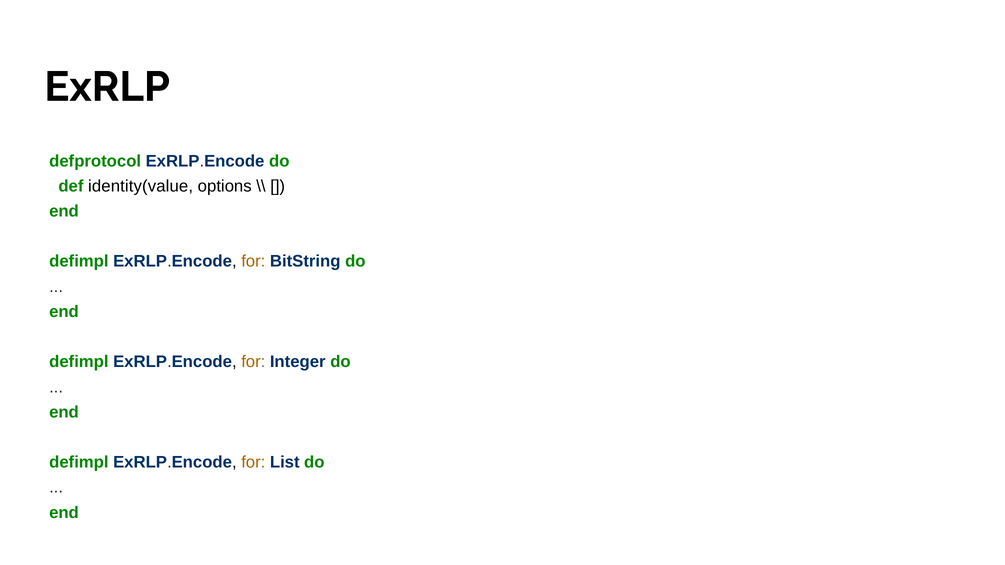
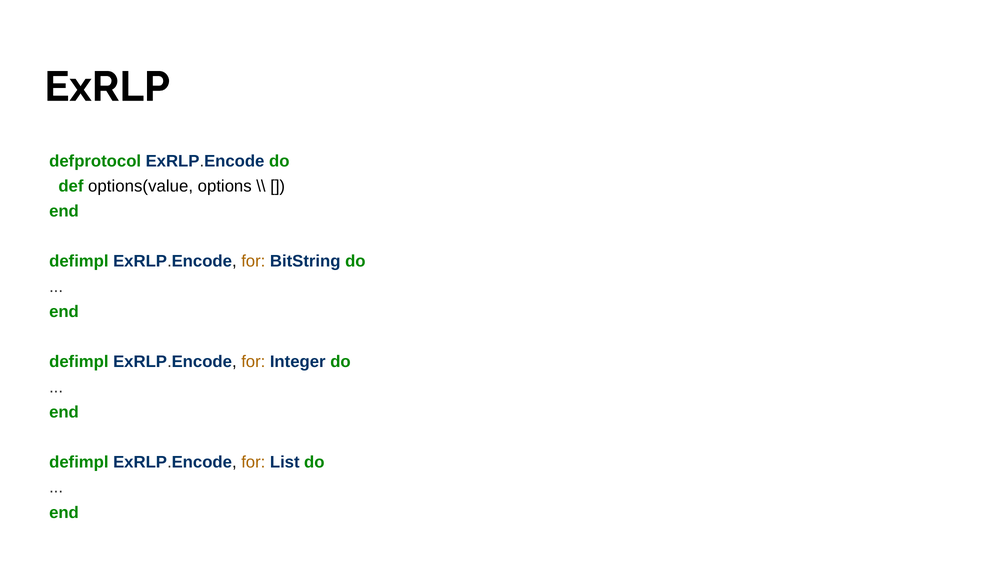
identity(value: identity(value -> options(value
